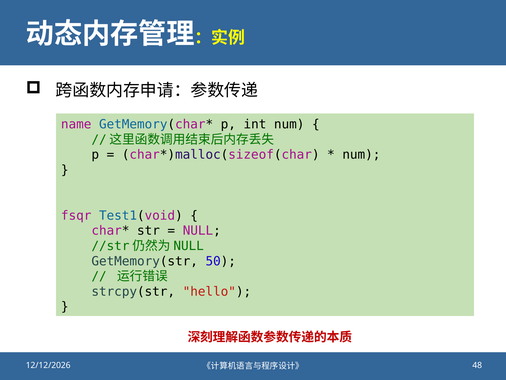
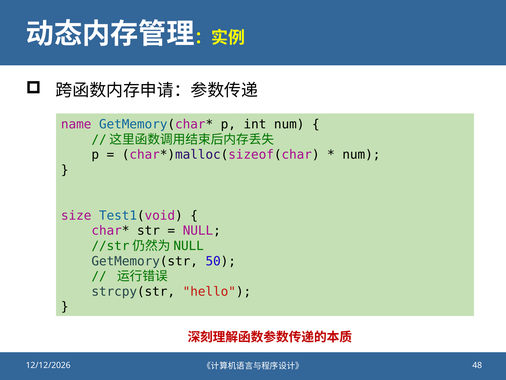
fsqr: fsqr -> size
